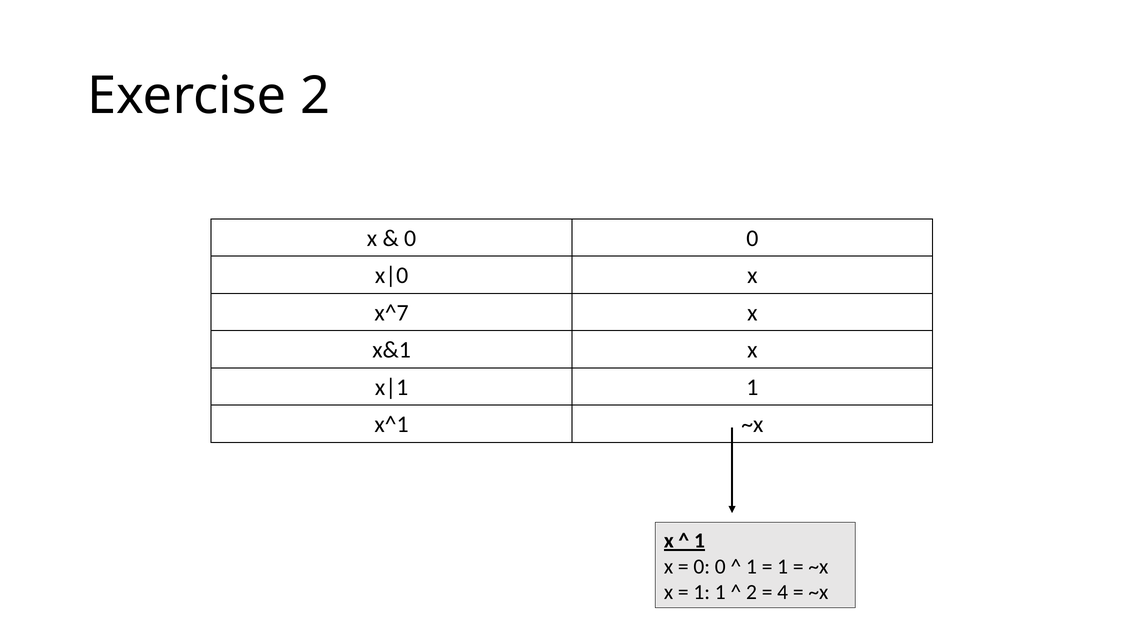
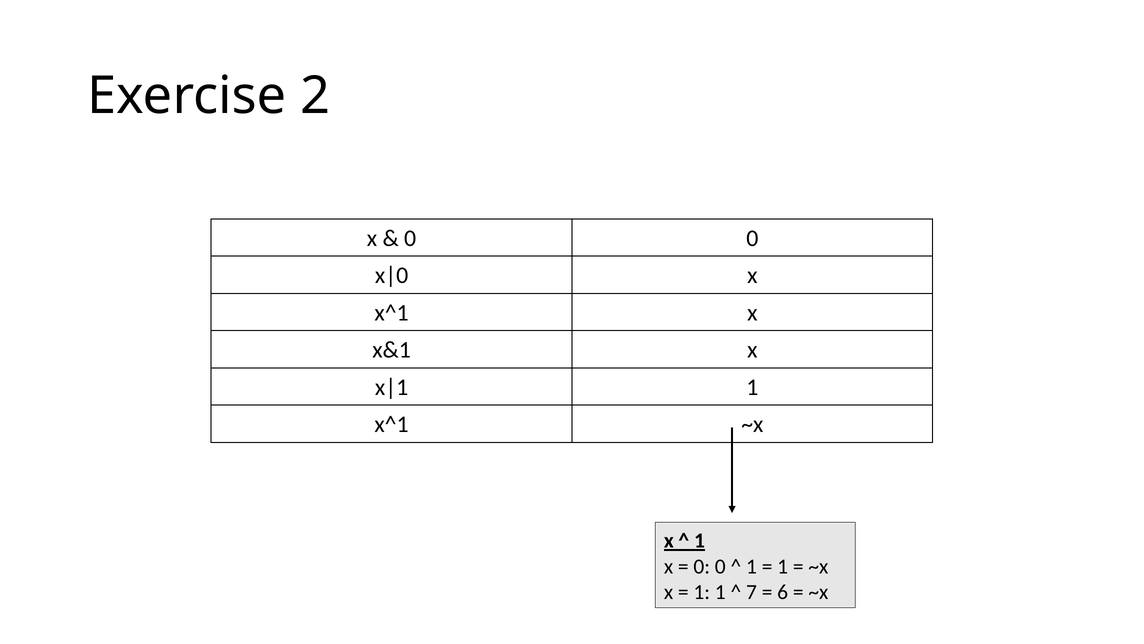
x^7 at (392, 312): x^7 -> x^1
2 at (751, 592): 2 -> 7
4: 4 -> 6
